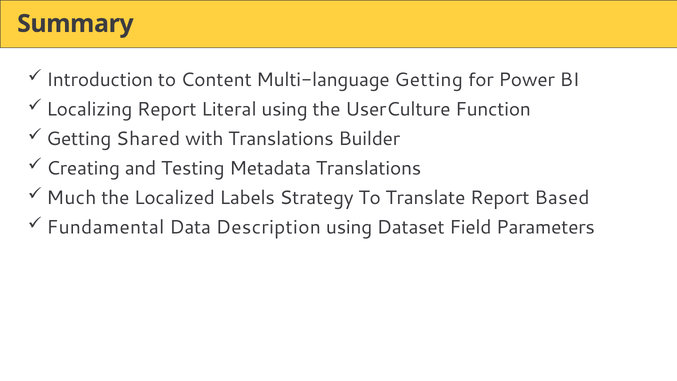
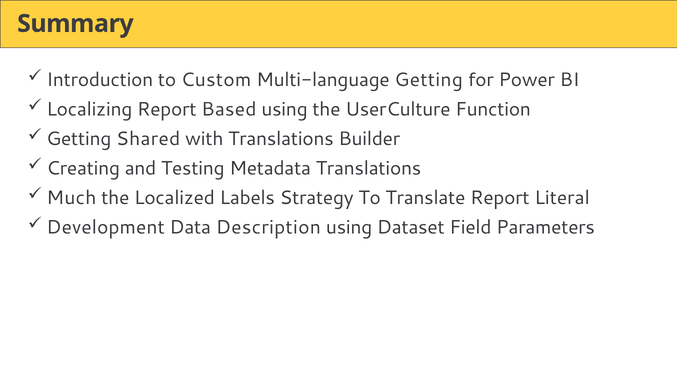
Content: Content -> Custom
Literal: Literal -> Based
Based: Based -> Literal
Fundamental: Fundamental -> Development
